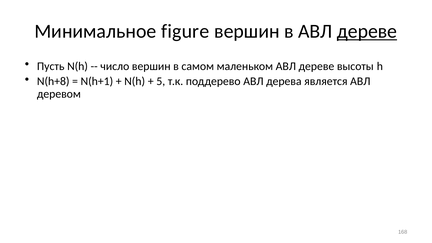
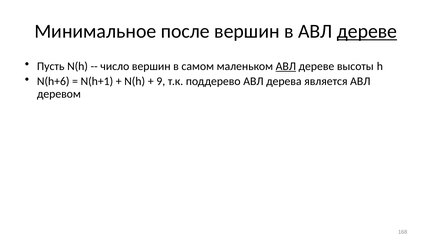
figure: figure -> после
АВЛ at (286, 66) underline: none -> present
N(h+8: N(h+8 -> N(h+6
5: 5 -> 9
